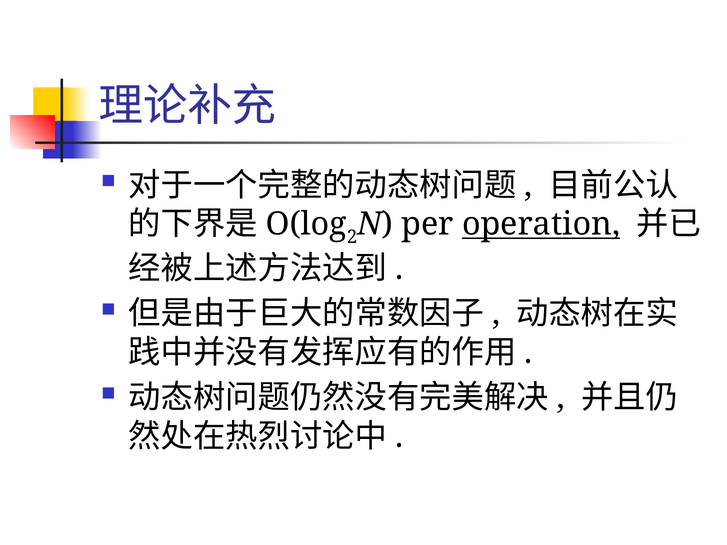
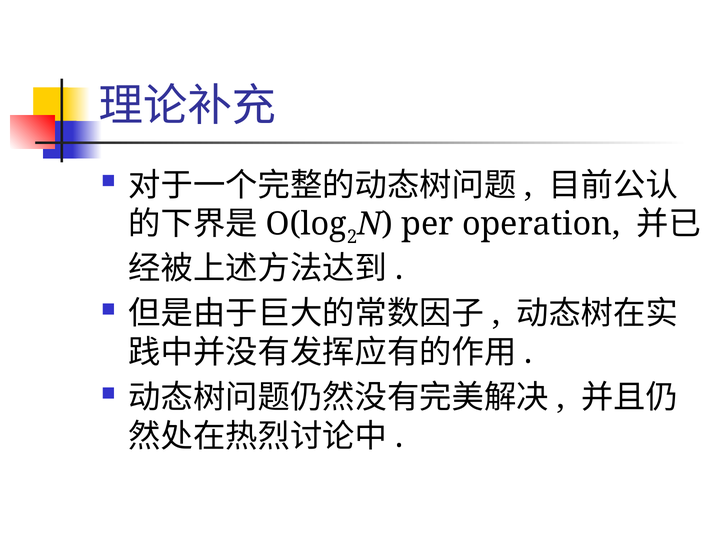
operation underline: present -> none
